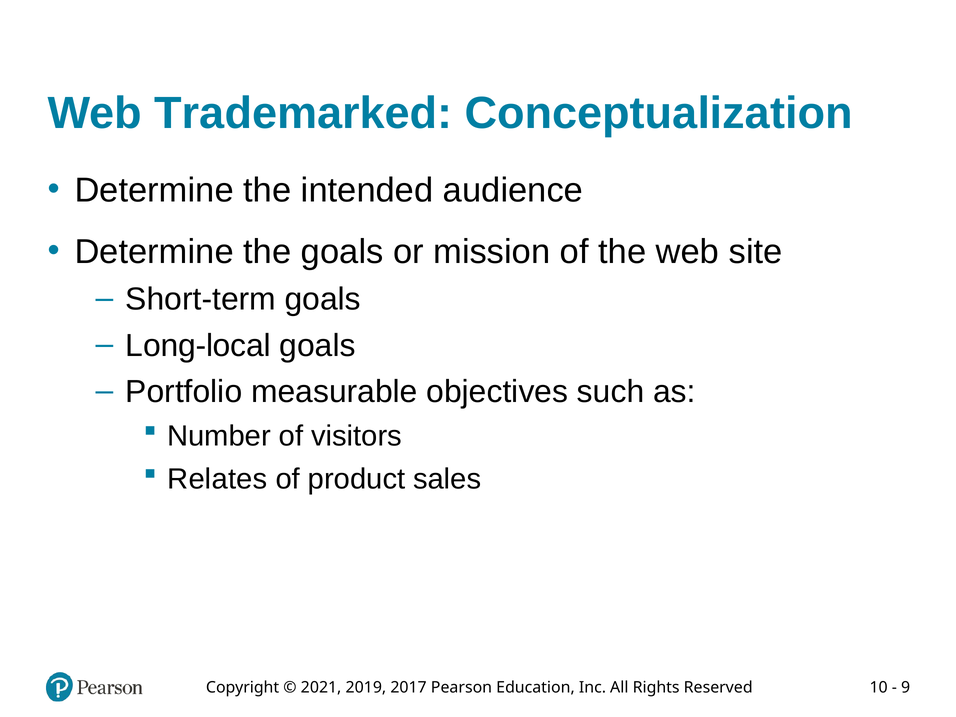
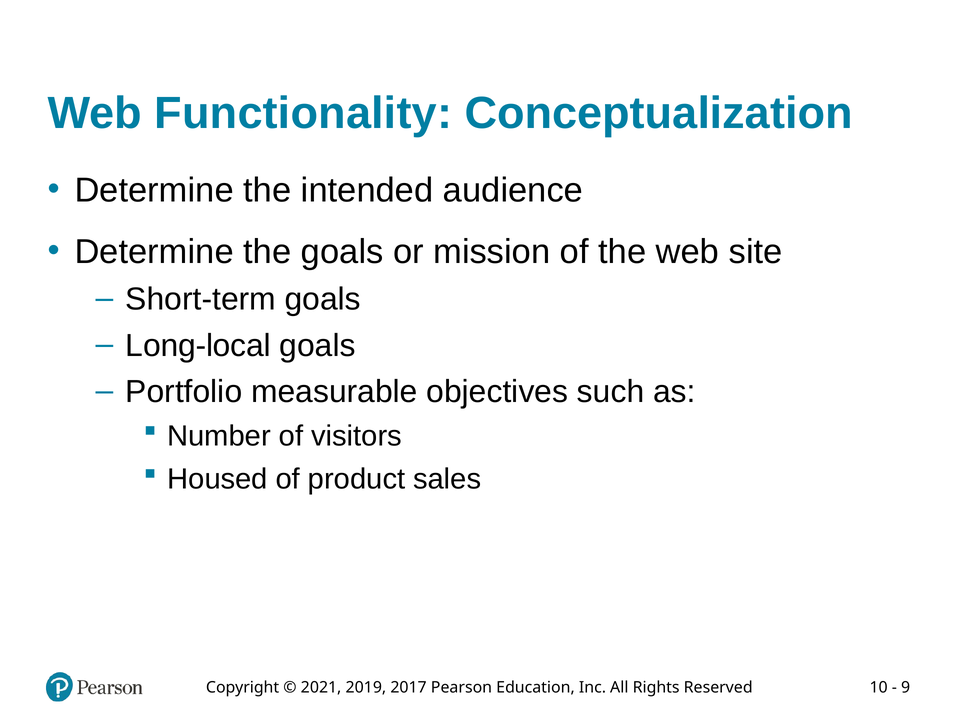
Trademarked: Trademarked -> Functionality
Relates: Relates -> Housed
